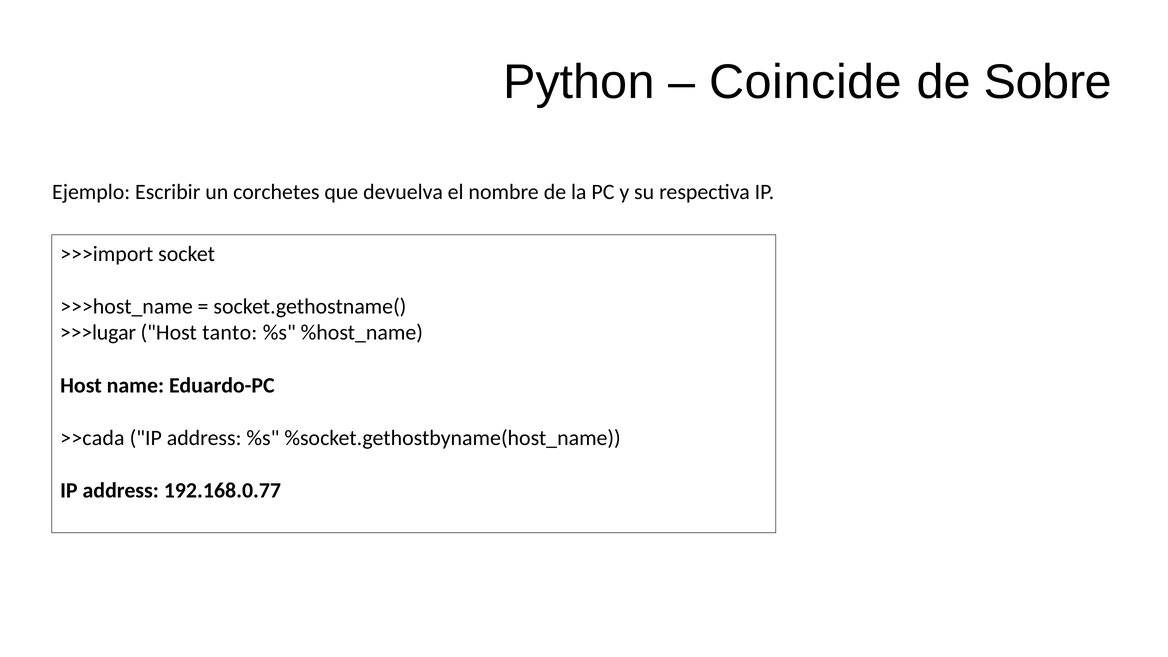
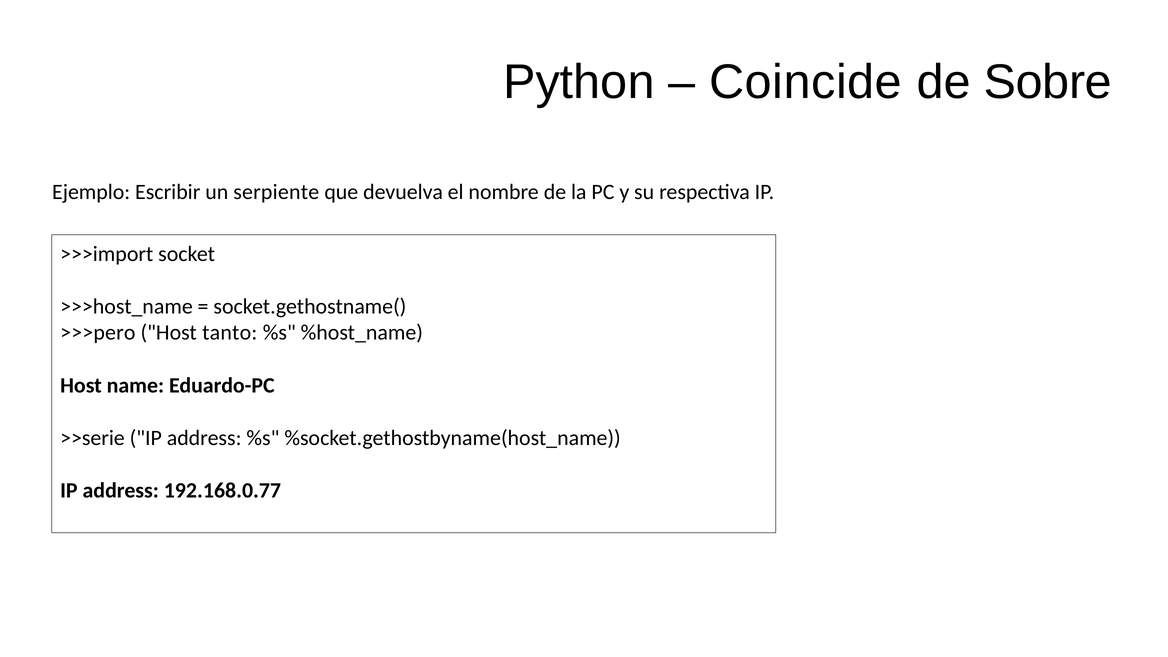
corchetes: corchetes -> serpiente
>>>lugar: >>>lugar -> >>>pero
>>cada: >>cada -> >>serie
